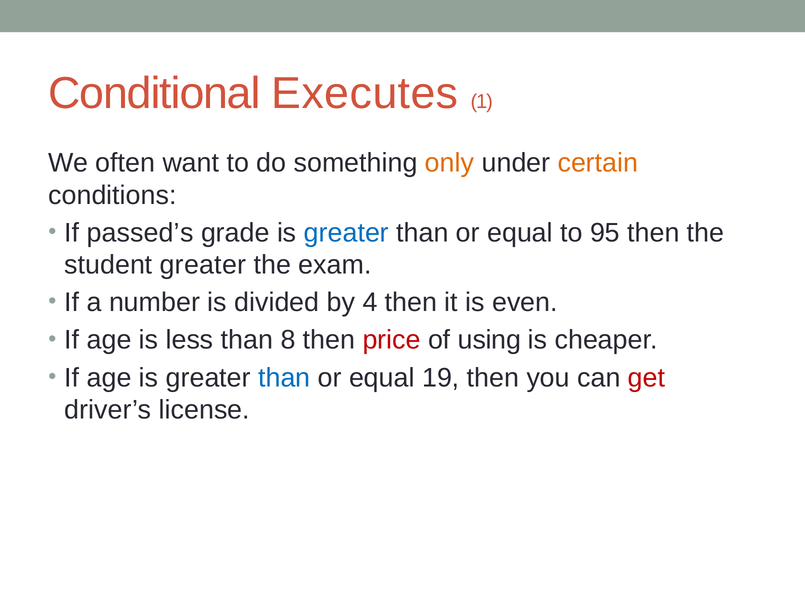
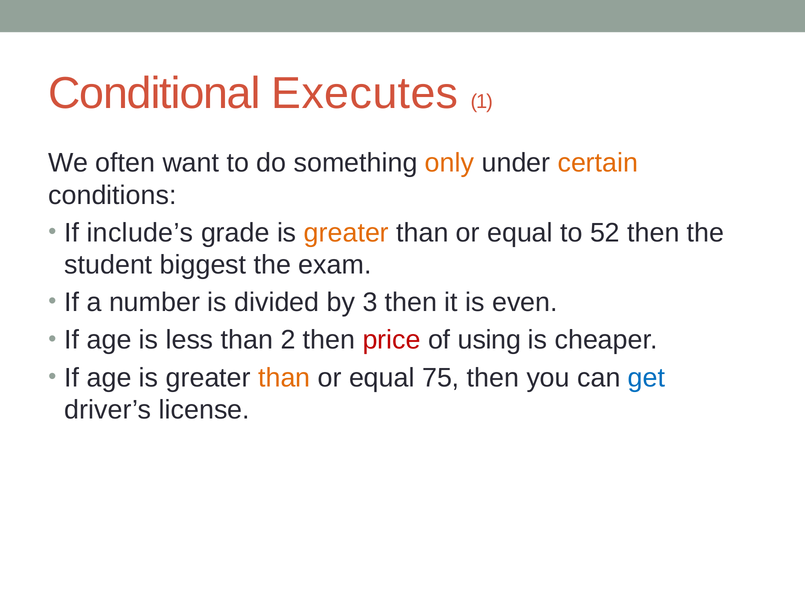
passed’s: passed’s -> include’s
greater at (346, 233) colour: blue -> orange
95: 95 -> 52
student greater: greater -> biggest
4: 4 -> 3
8: 8 -> 2
than at (284, 378) colour: blue -> orange
19: 19 -> 75
get colour: red -> blue
